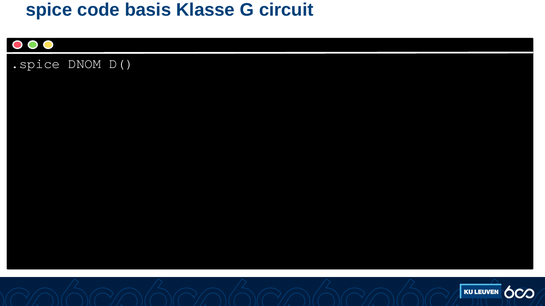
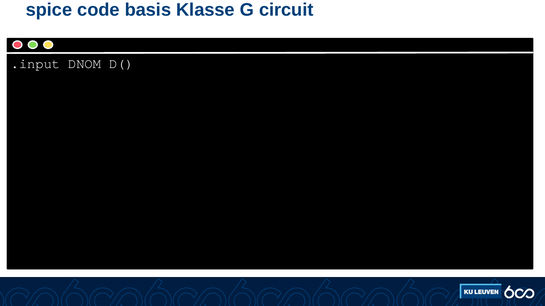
.spice: .spice -> .input
